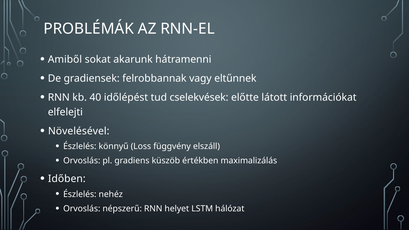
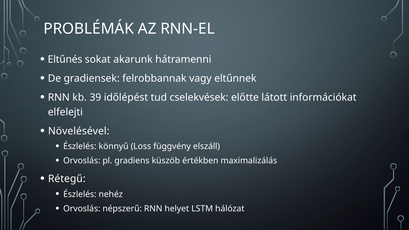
Amiből: Amiből -> Eltűnés
40: 40 -> 39
Időben: Időben -> Rétegű
